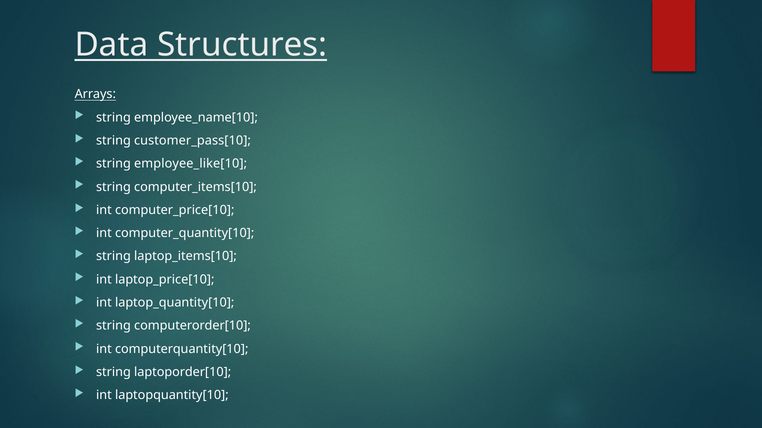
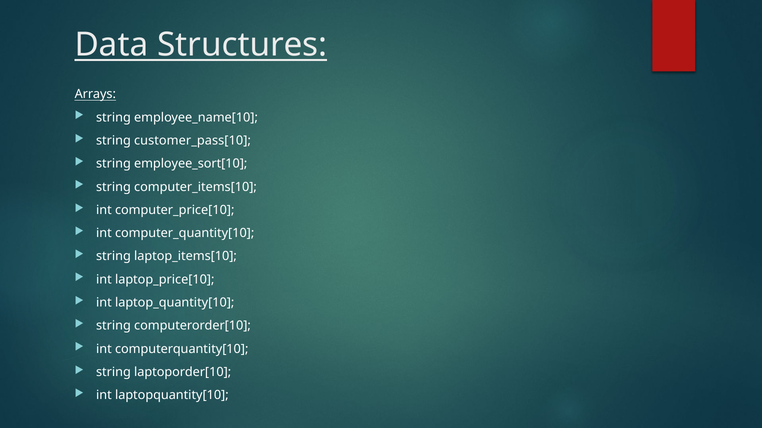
employee_like[10: employee_like[10 -> employee_sort[10
